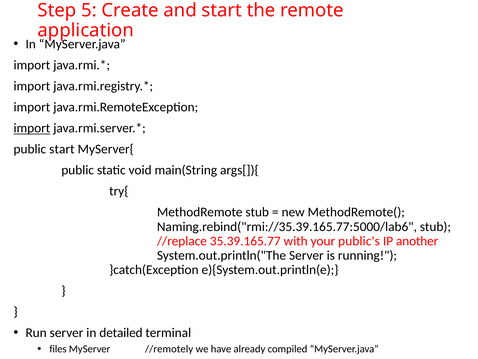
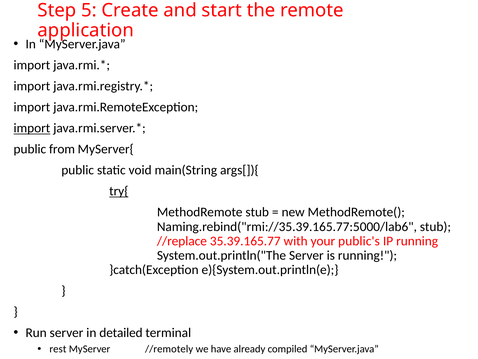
public start: start -> from
try{ underline: none -> present
IP another: another -> running
files: files -> rest
